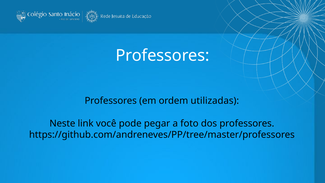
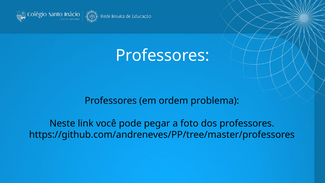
utilizadas: utilizadas -> problema
